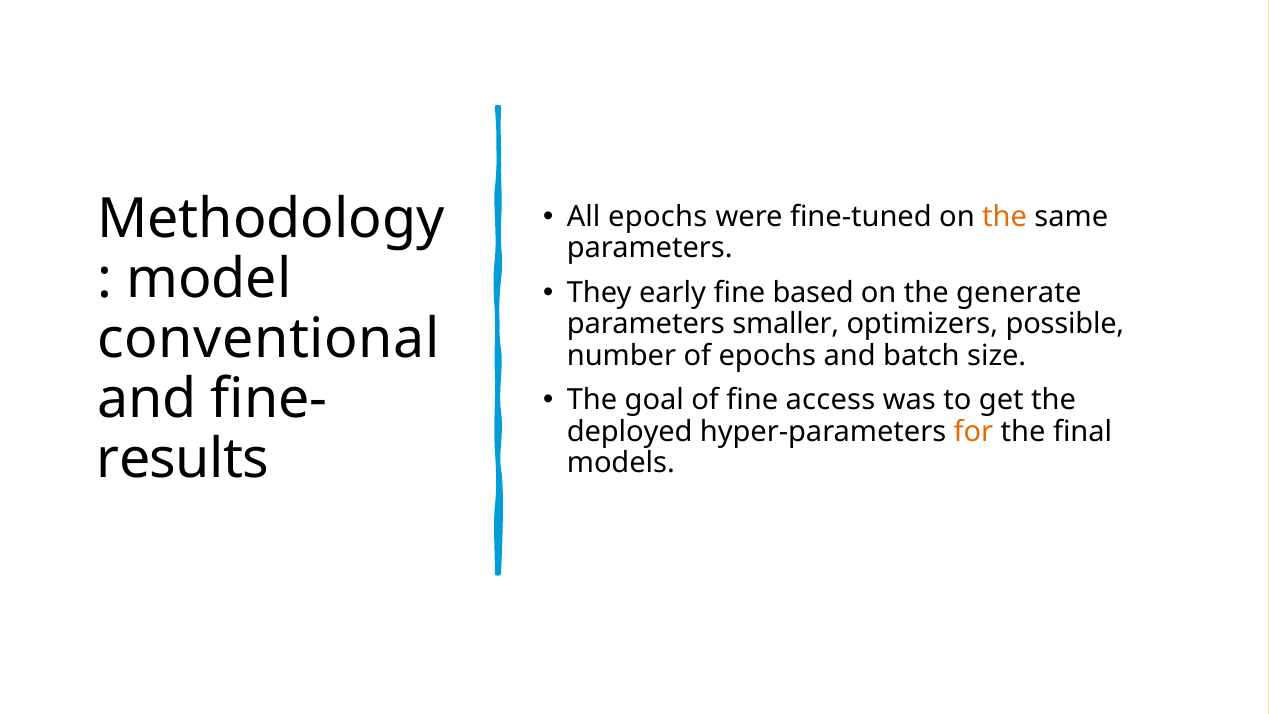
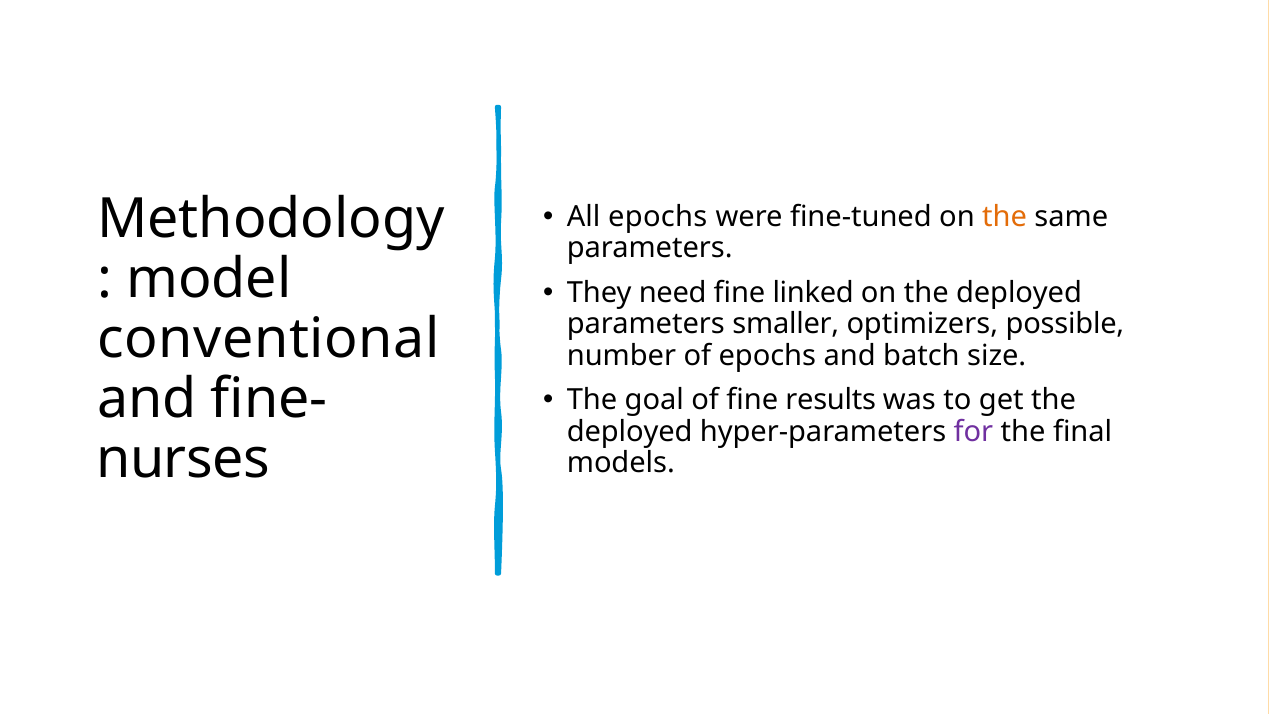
early: early -> need
based: based -> linked
on the generate: generate -> deployed
access: access -> results
for colour: orange -> purple
results: results -> nurses
